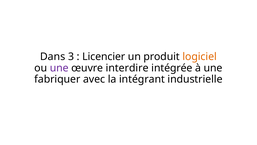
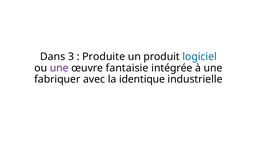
Licencier: Licencier -> Produite
logiciel colour: orange -> blue
interdire: interdire -> fantaisie
intégrant: intégrant -> identique
